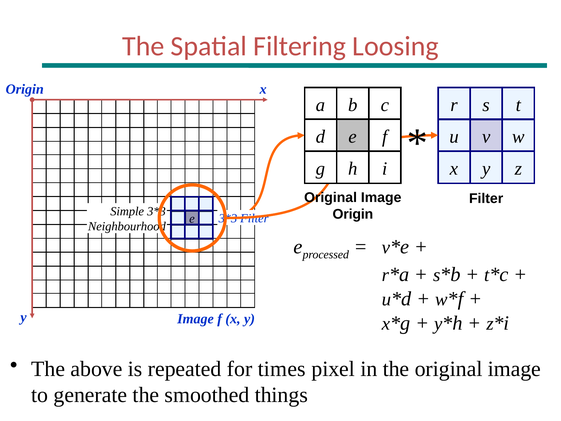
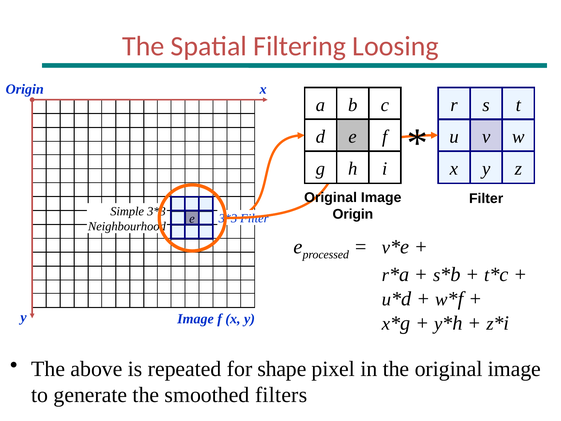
times: times -> shape
things: things -> filters
